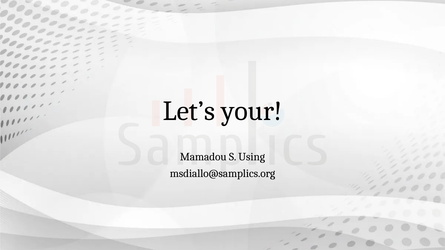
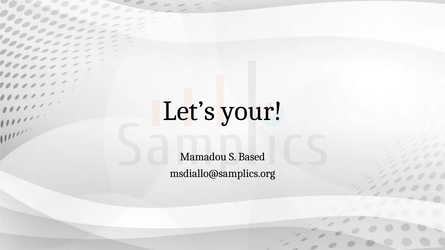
Using: Using -> Based
